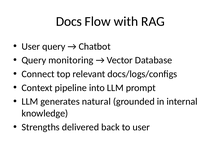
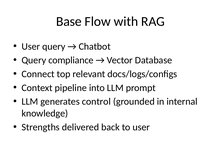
Docs: Docs -> Base
monitoring: monitoring -> compliance
natural: natural -> control
